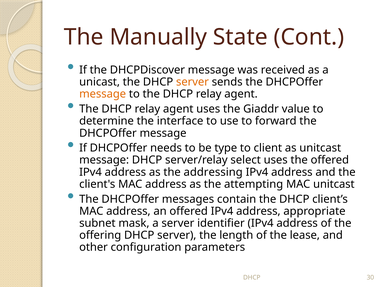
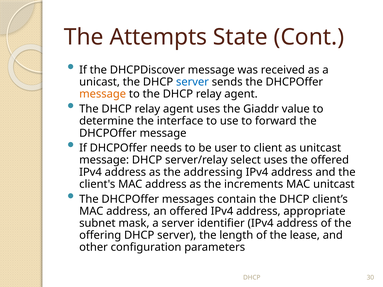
Manually: Manually -> Attempts
server at (192, 82) colour: orange -> blue
type: type -> user
attempting: attempting -> increments
